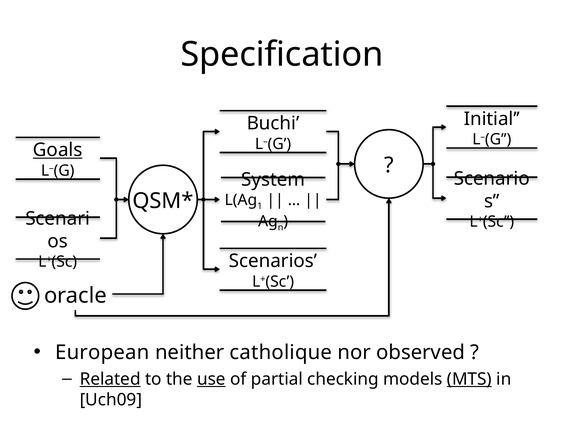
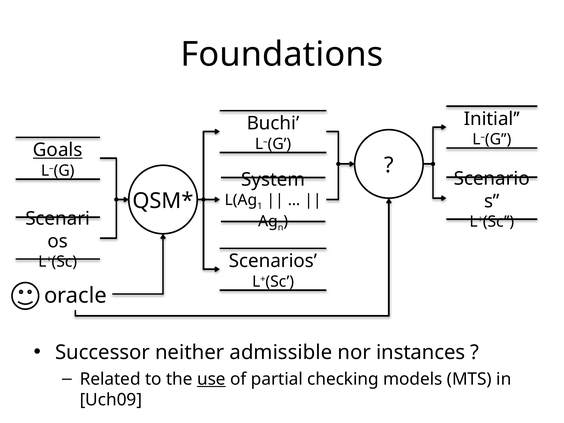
Specification: Specification -> Foundations
European: European -> Successor
catholique: catholique -> admissible
observed: observed -> instances
Related underline: present -> none
MTS underline: present -> none
